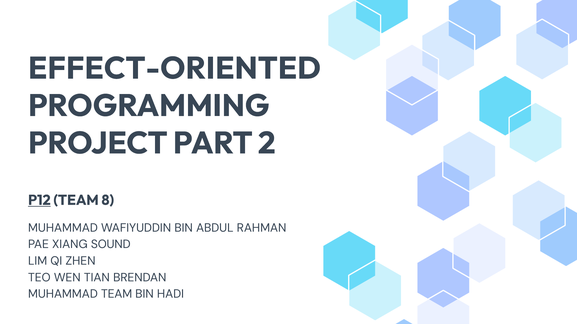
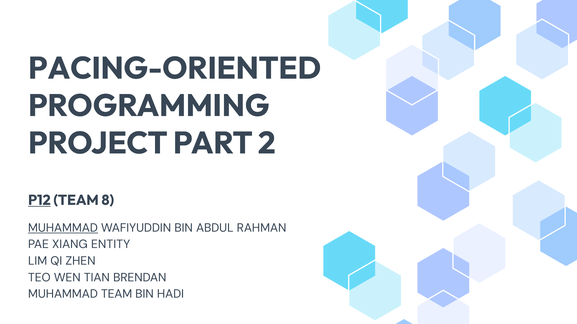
EFFECT-ORIENTED: EFFECT-ORIENTED -> PACING-ORIENTED
MUHAMMAD at (63, 228) underline: none -> present
SOUND: SOUND -> ENTITY
